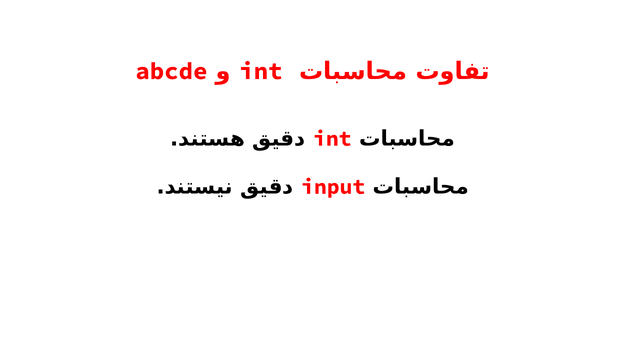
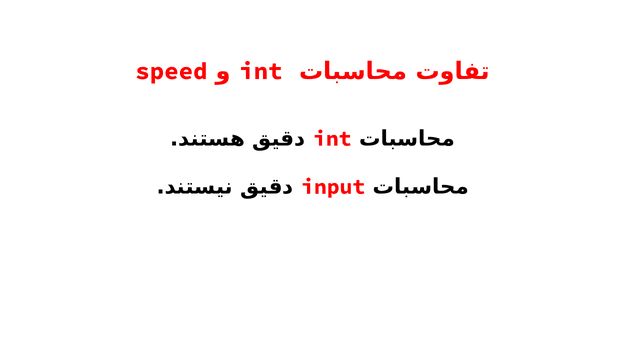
abcde: abcde -> speed
